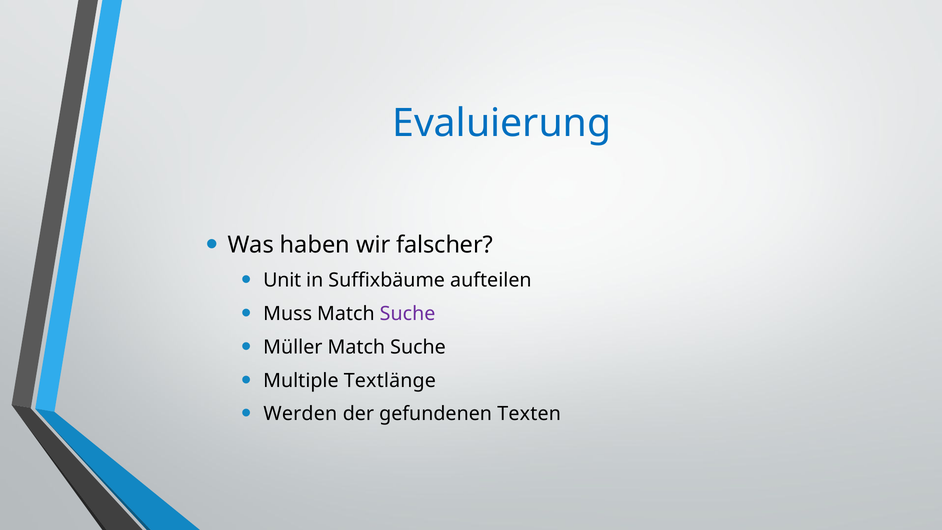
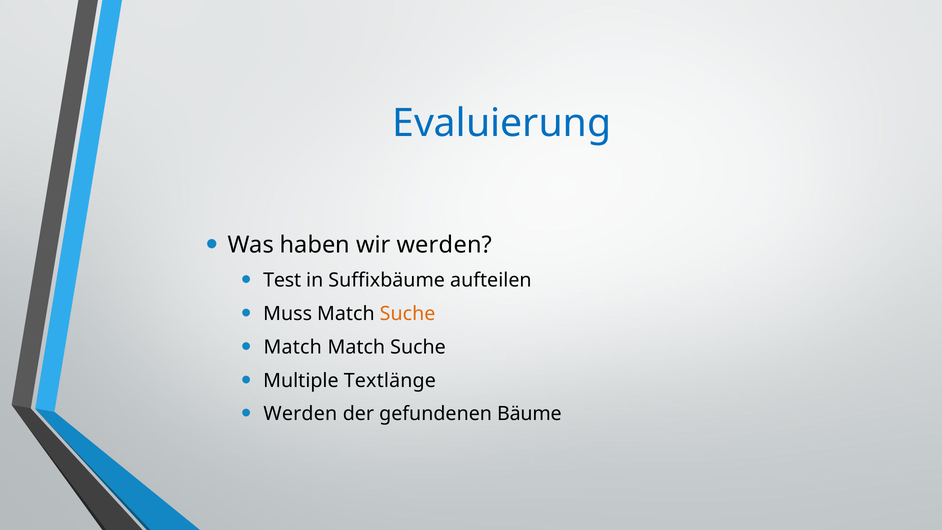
wir falscher: falscher -> werden
Unit: Unit -> Test
Suche at (408, 314) colour: purple -> orange
Müller at (293, 347): Müller -> Match
Texten: Texten -> Bäume
